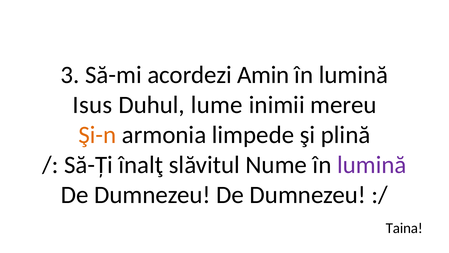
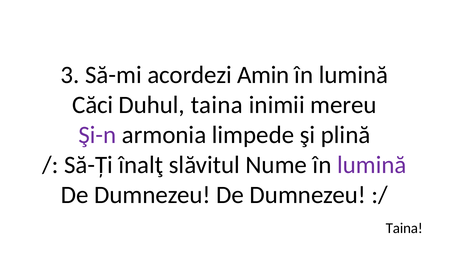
Isus: Isus -> Căci
Duhul lume: lume -> taina
Şi-n colour: orange -> purple
